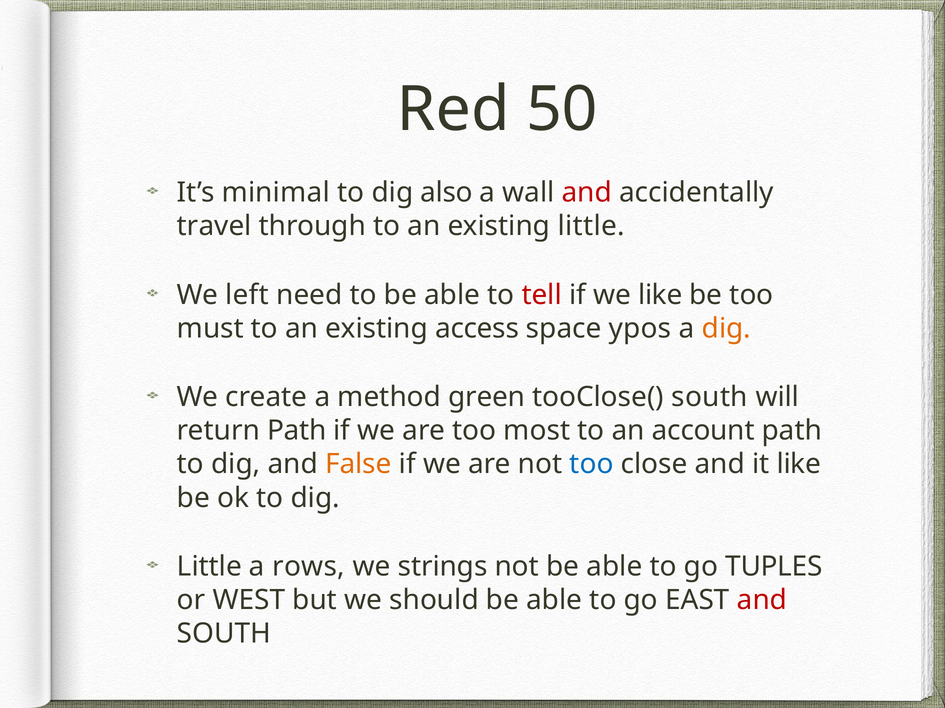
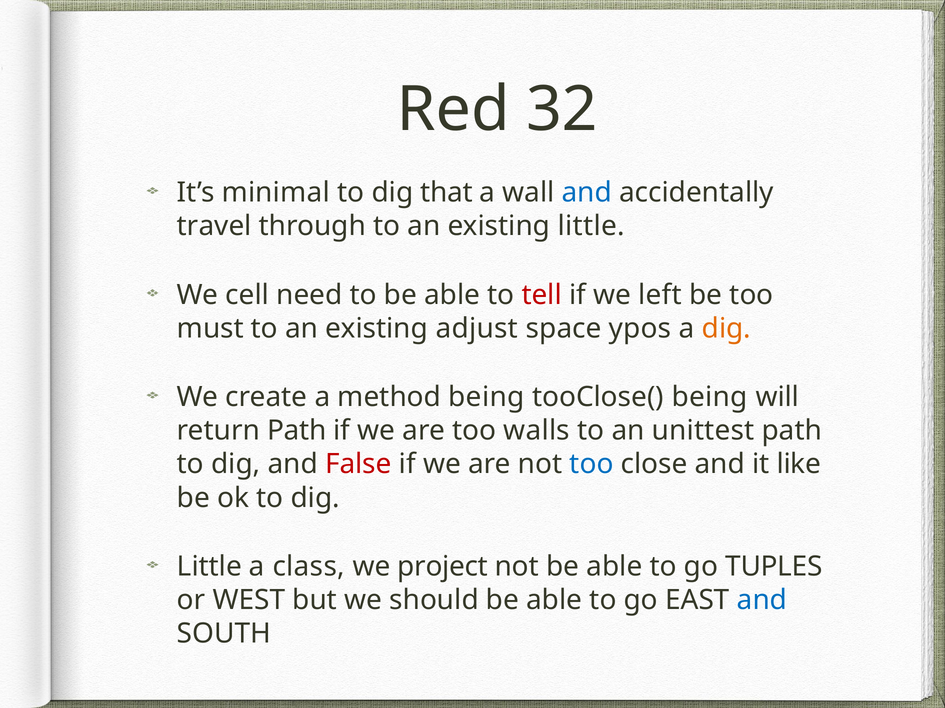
50: 50 -> 32
also: also -> that
and at (587, 193) colour: red -> blue
left: left -> cell
we like: like -> left
access: access -> adjust
method green: green -> being
tooClose( south: south -> being
most: most -> walls
account: account -> unittest
False colour: orange -> red
rows: rows -> class
strings: strings -> project
and at (762, 601) colour: red -> blue
